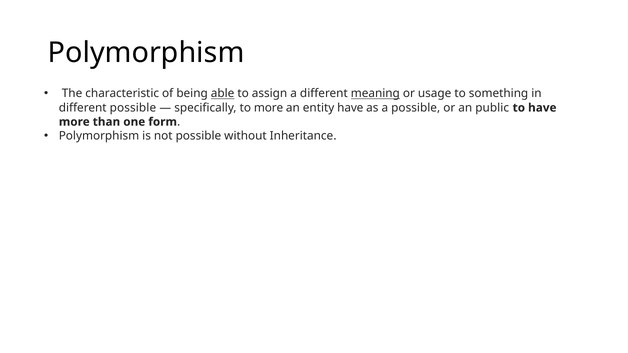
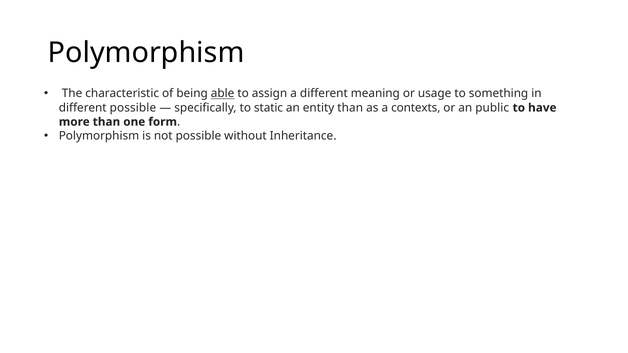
meaning underline: present -> none
to more: more -> static
entity have: have -> than
a possible: possible -> contexts
